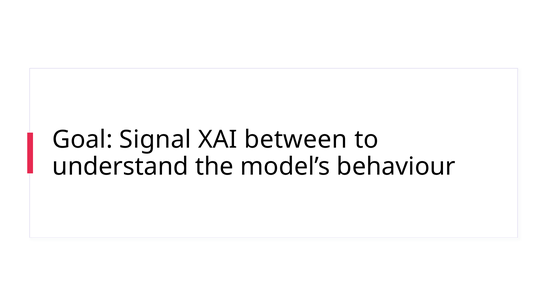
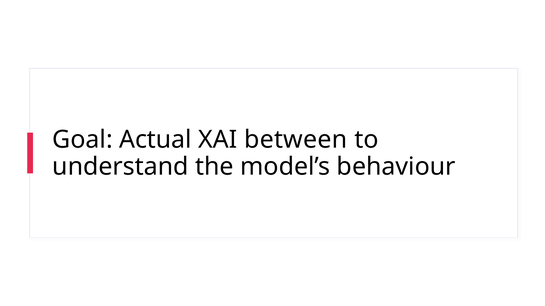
Signal: Signal -> Actual
